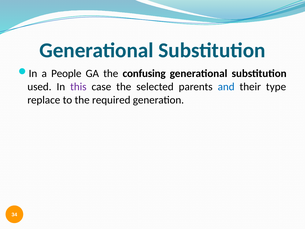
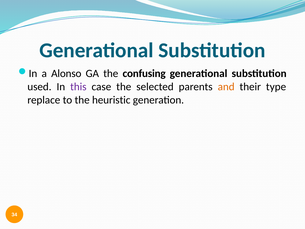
People: People -> Alonso
and colour: blue -> orange
required: required -> heuristic
